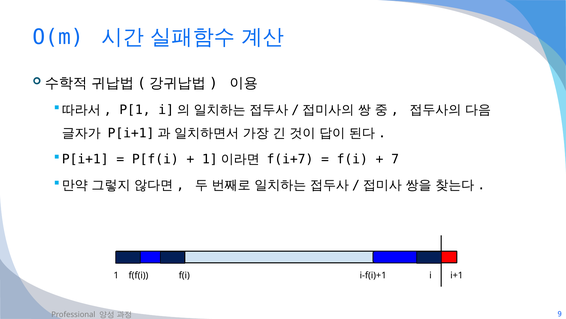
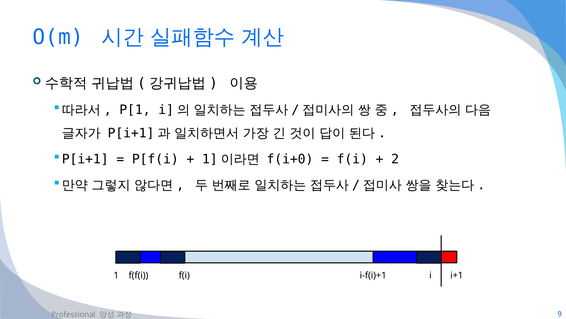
f(i+7: f(i+7 -> f(i+0
7: 7 -> 2
